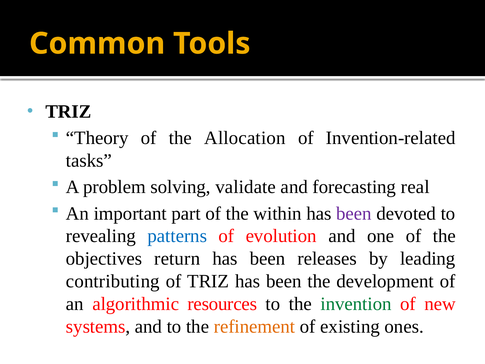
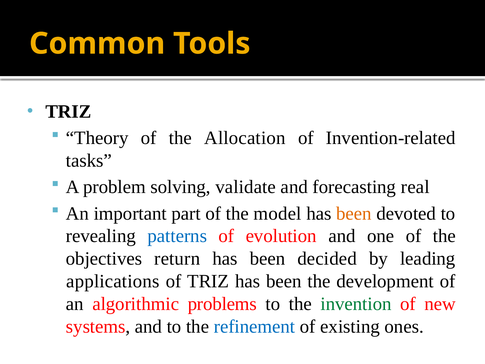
within: within -> model
been at (354, 213) colour: purple -> orange
releases: releases -> decided
contributing: contributing -> applications
resources: resources -> problems
refinement colour: orange -> blue
